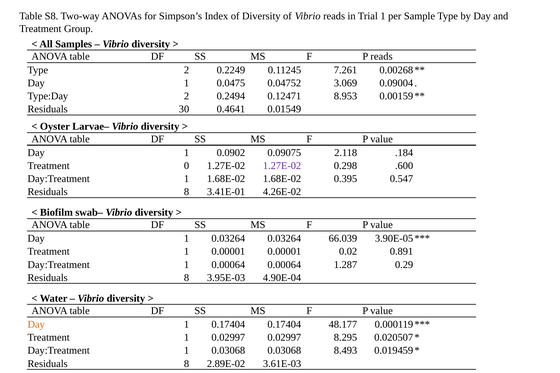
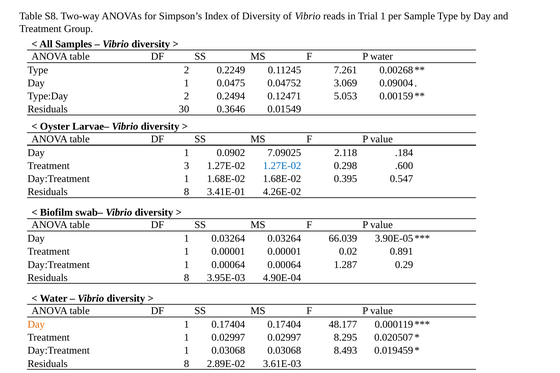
P reads: reads -> water
8.953: 8.953 -> 5.053
0.4641: 0.4641 -> 0.3646
0.09075: 0.09075 -> 7.09025
0: 0 -> 3
1.27E-02 at (282, 166) colour: purple -> blue
